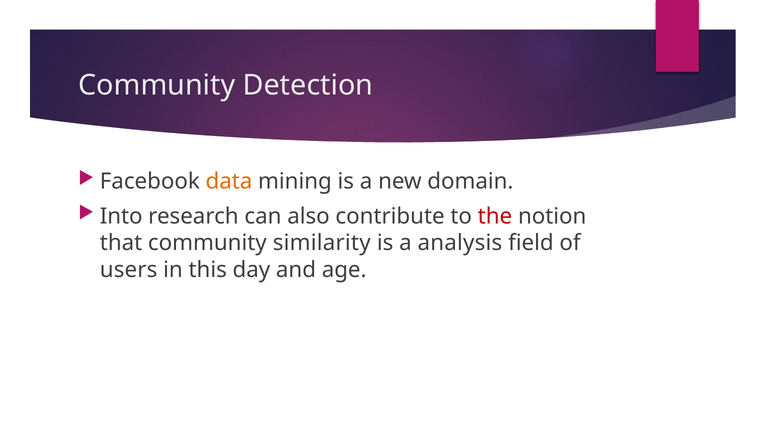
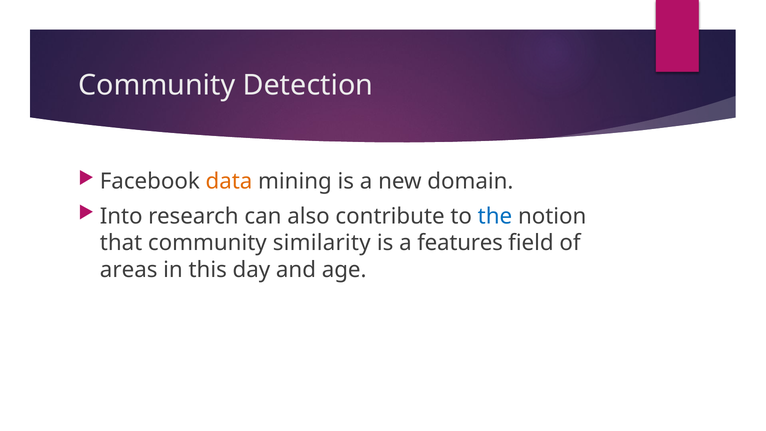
the colour: red -> blue
analysis: analysis -> features
users: users -> areas
